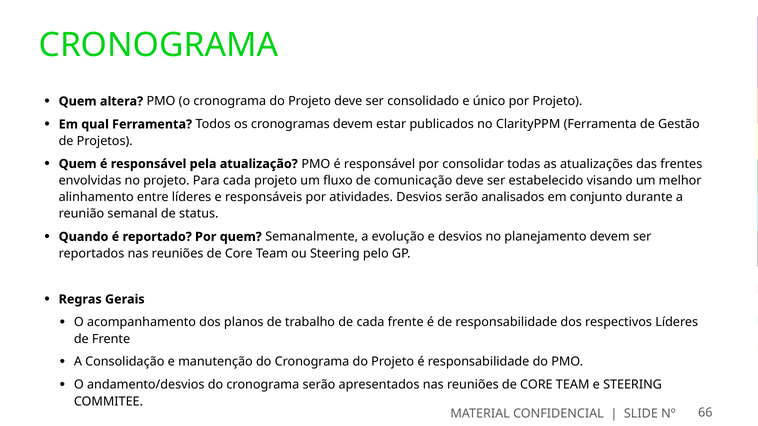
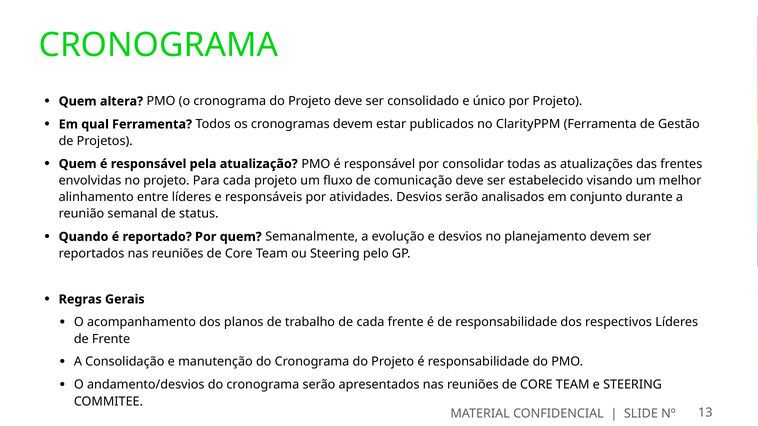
66: 66 -> 13
